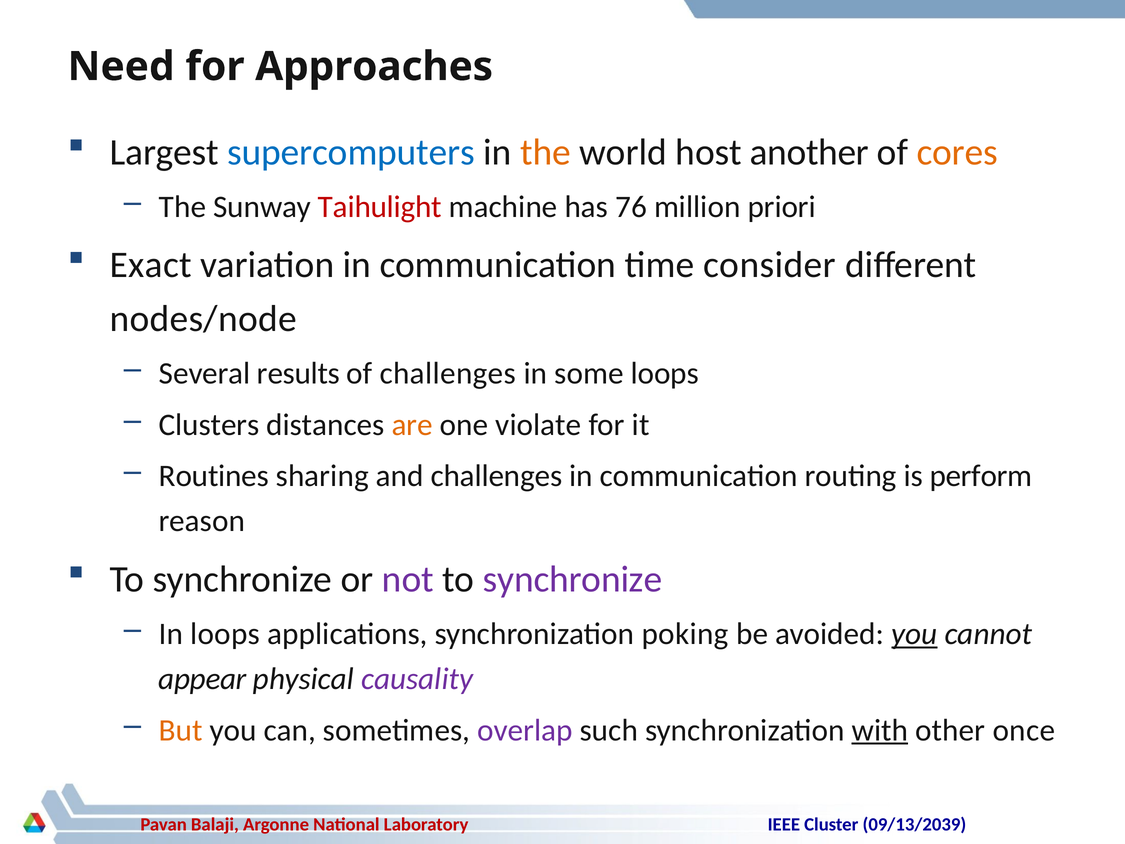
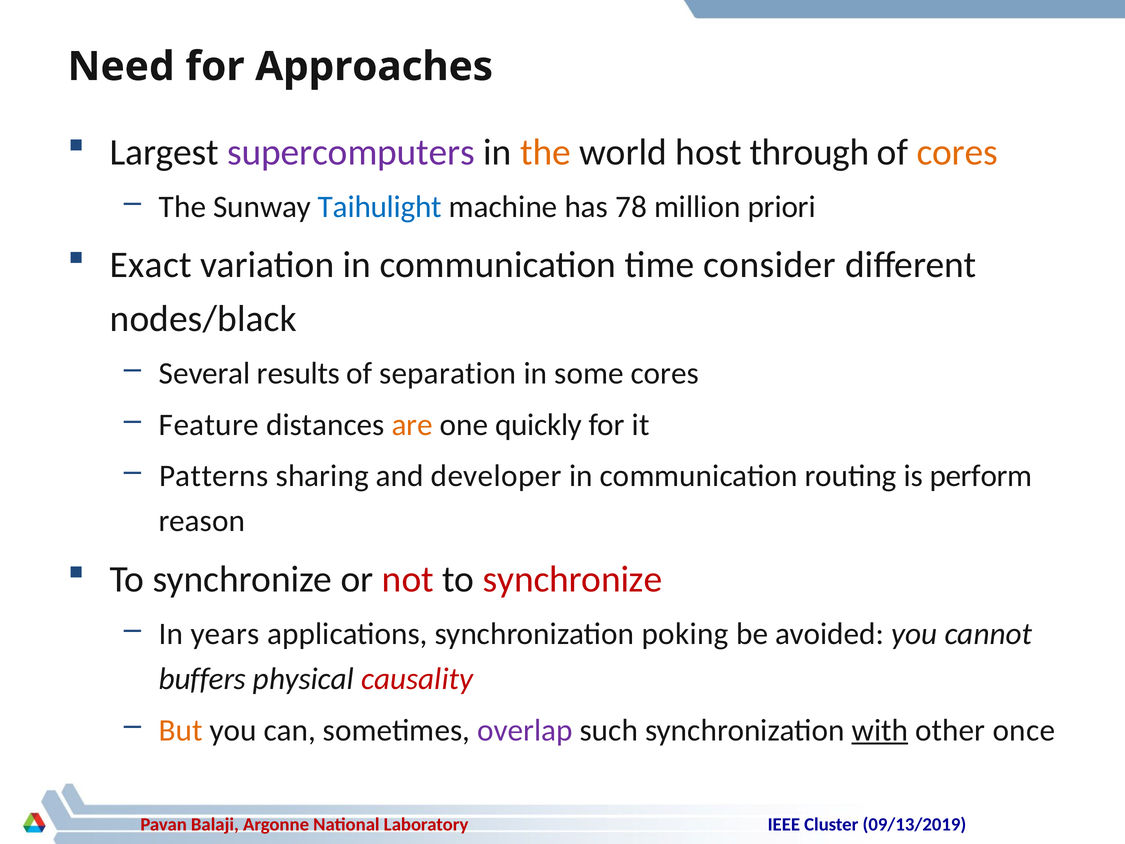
supercomputers colour: blue -> purple
another: another -> through
Taihulight colour: red -> blue
76: 76 -> 78
nodes/node: nodes/node -> nodes/black
of challenges: challenges -> separation
some loops: loops -> cores
Clusters: Clusters -> Feature
violate: violate -> quickly
Routines: Routines -> Patterns
and challenges: challenges -> developer
not colour: purple -> red
synchronize at (573, 579) colour: purple -> red
In loops: loops -> years
you at (915, 634) underline: present -> none
appear: appear -> buffers
causality colour: purple -> red
09/13/2039: 09/13/2039 -> 09/13/2019
